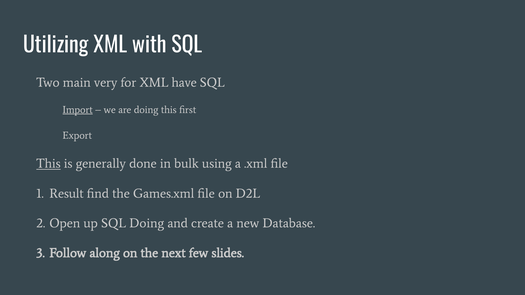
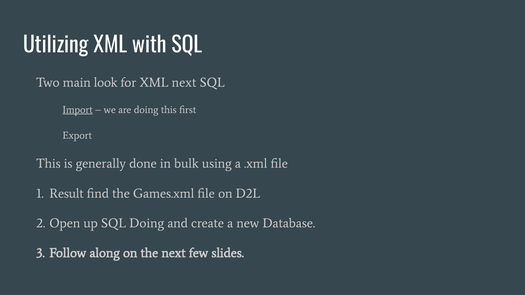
very: very -> look
XML have: have -> next
This at (48, 164) underline: present -> none
